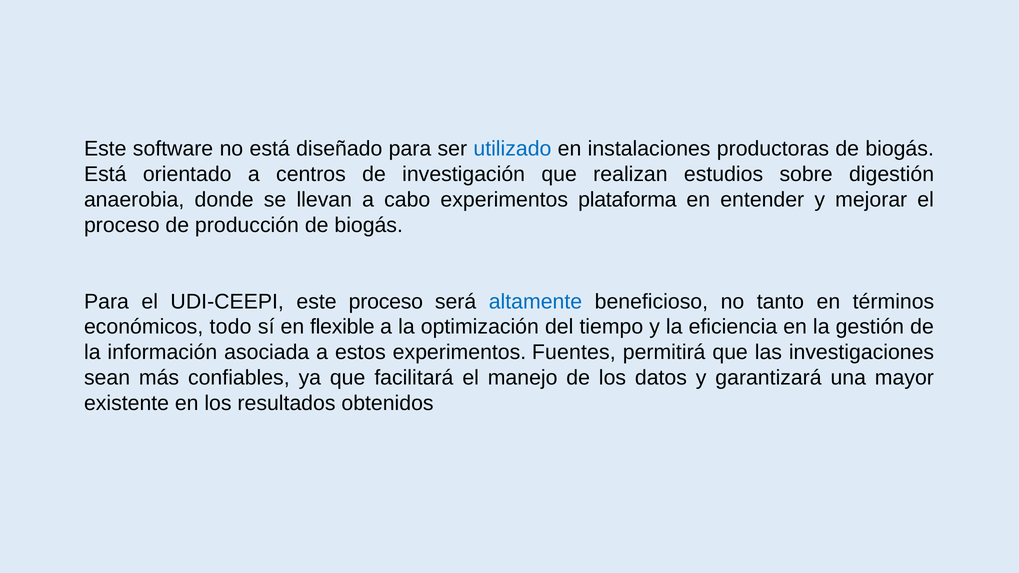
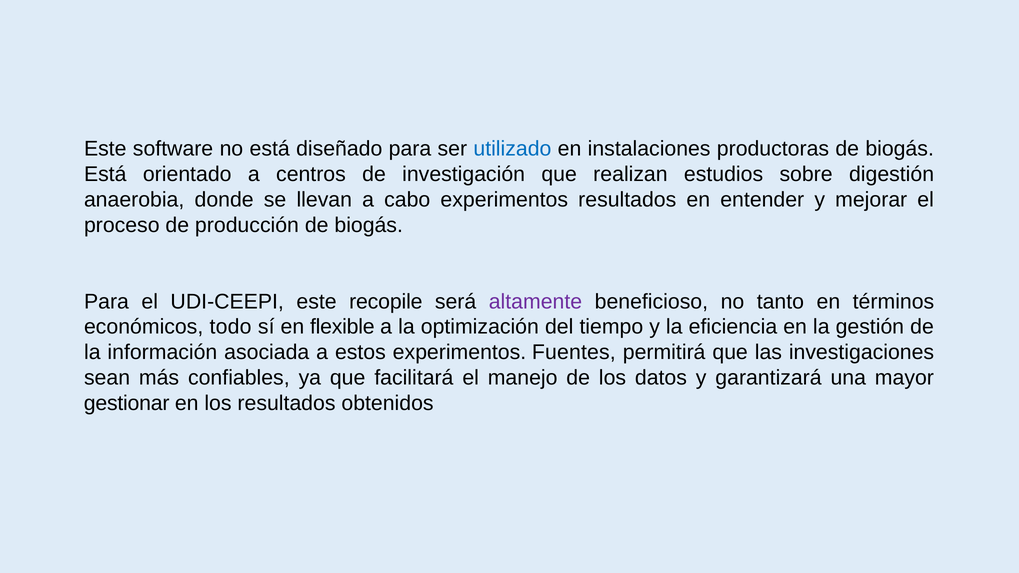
experimentos plataforma: plataforma -> resultados
este proceso: proceso -> recopile
altamente colour: blue -> purple
existente: existente -> gestionar
